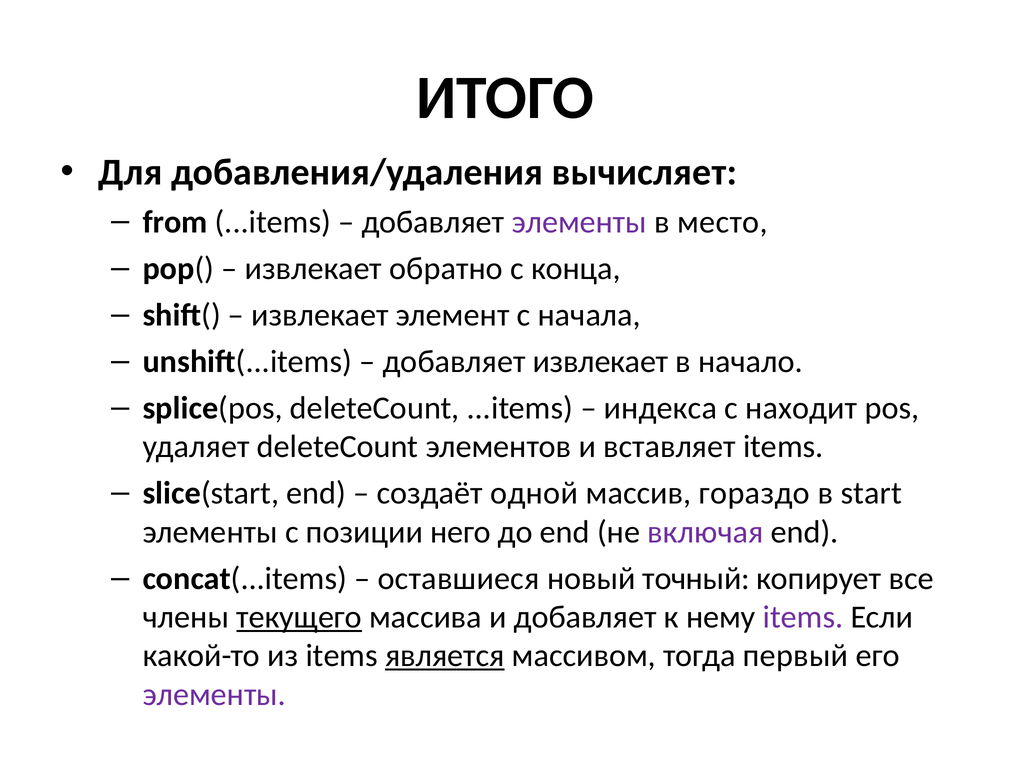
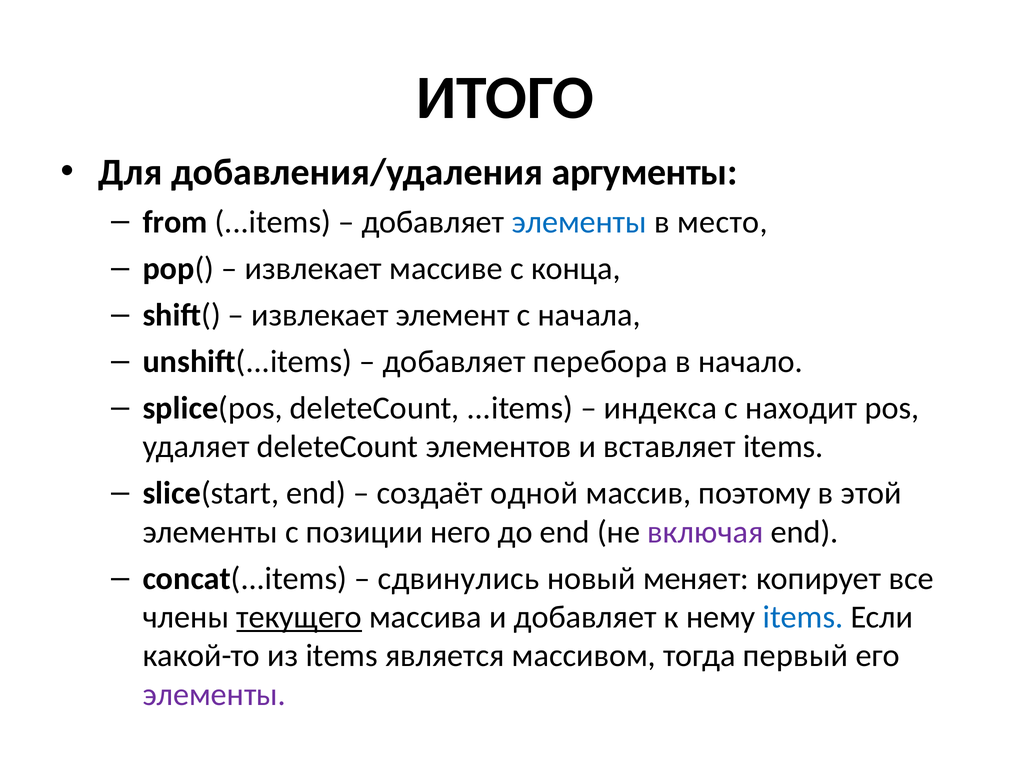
вычисляет: вычисляет -> аргументы
элементы at (579, 222) colour: purple -> blue
обратно: обратно -> массиве
добавляет извлекает: извлекает -> перебора
гораздо: гораздо -> поэтому
start: start -> этой
оставшиеся: оставшиеся -> сдвинулись
точный: точный -> меняет
items at (803, 618) colour: purple -> blue
является underline: present -> none
